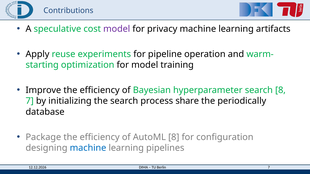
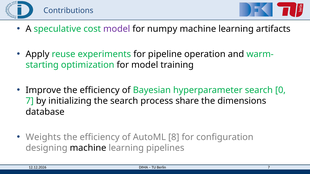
privacy: privacy -> numpy
search 8: 8 -> 0
periodically: periodically -> dimensions
Package: Package -> Weights
machine at (88, 148) colour: blue -> black
